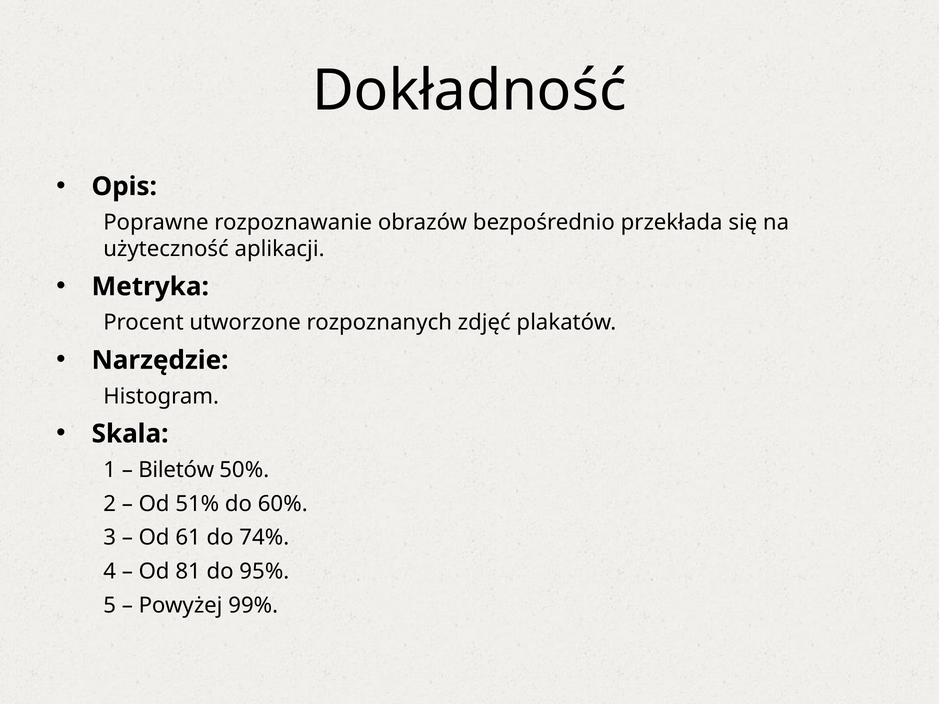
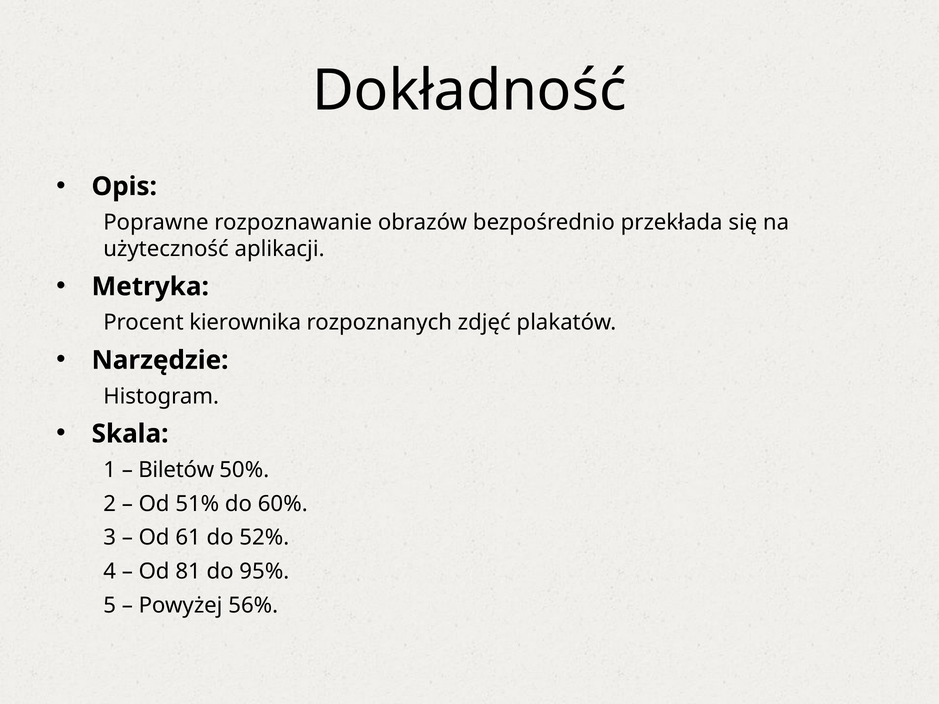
utworzone: utworzone -> kierownika
74%: 74% -> 52%
99%: 99% -> 56%
